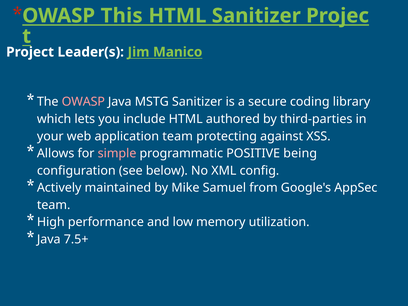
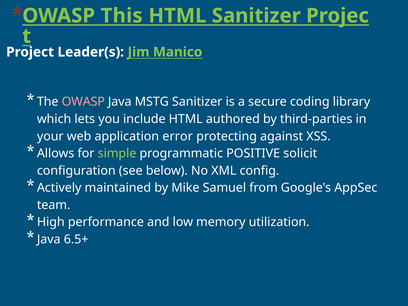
application team: team -> error
simple colour: pink -> light green
being: being -> solicit
7.5+: 7.5+ -> 6.5+
